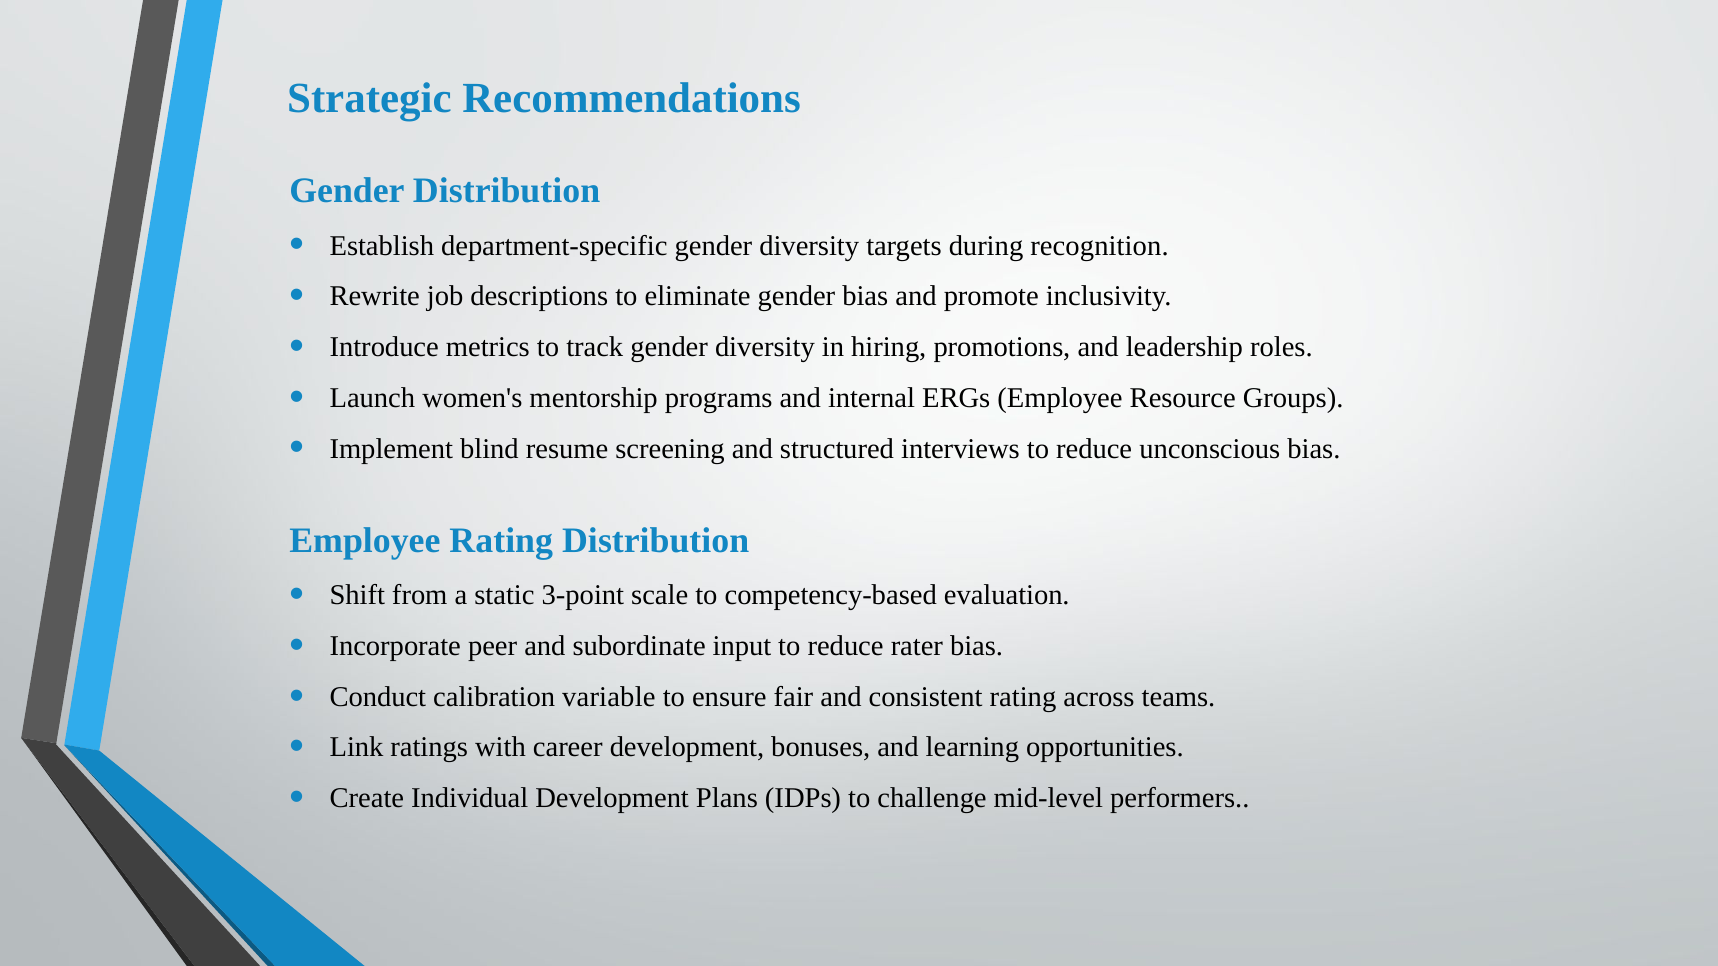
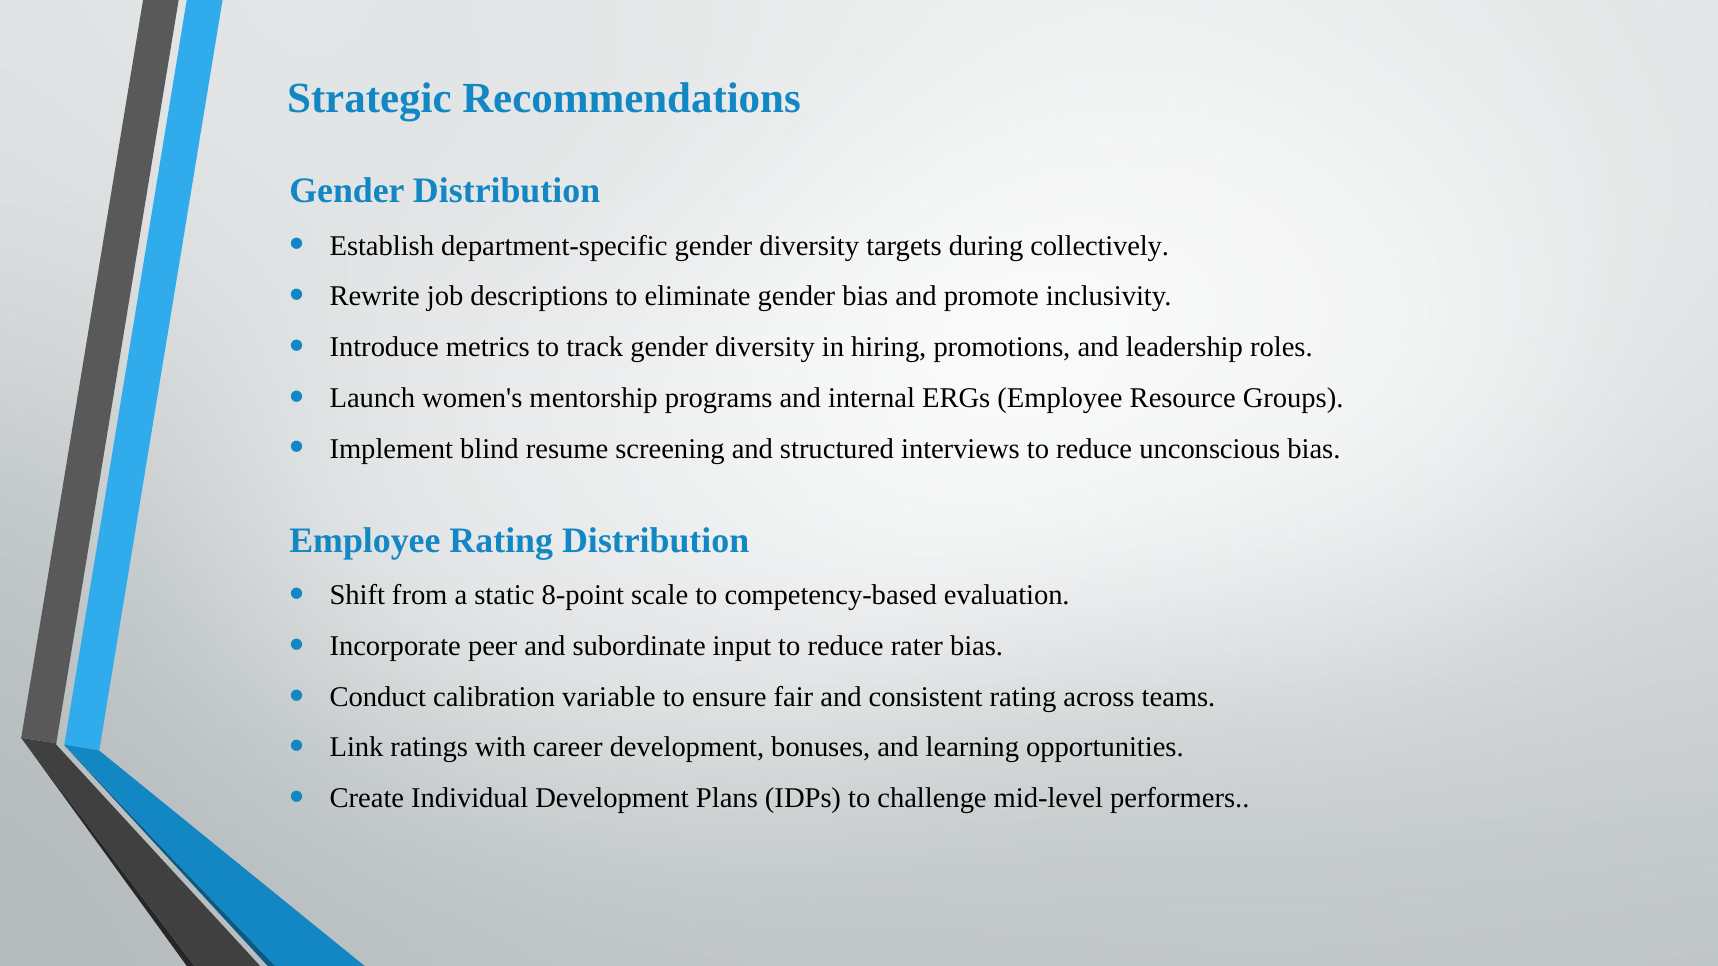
recognition: recognition -> collectively
3-point: 3-point -> 8-point
